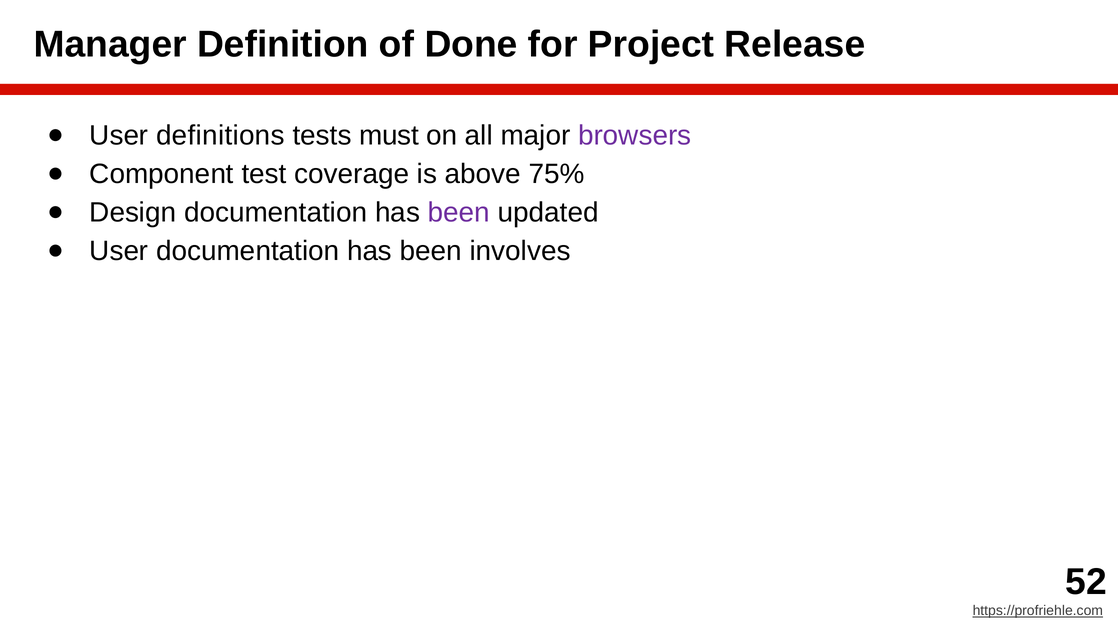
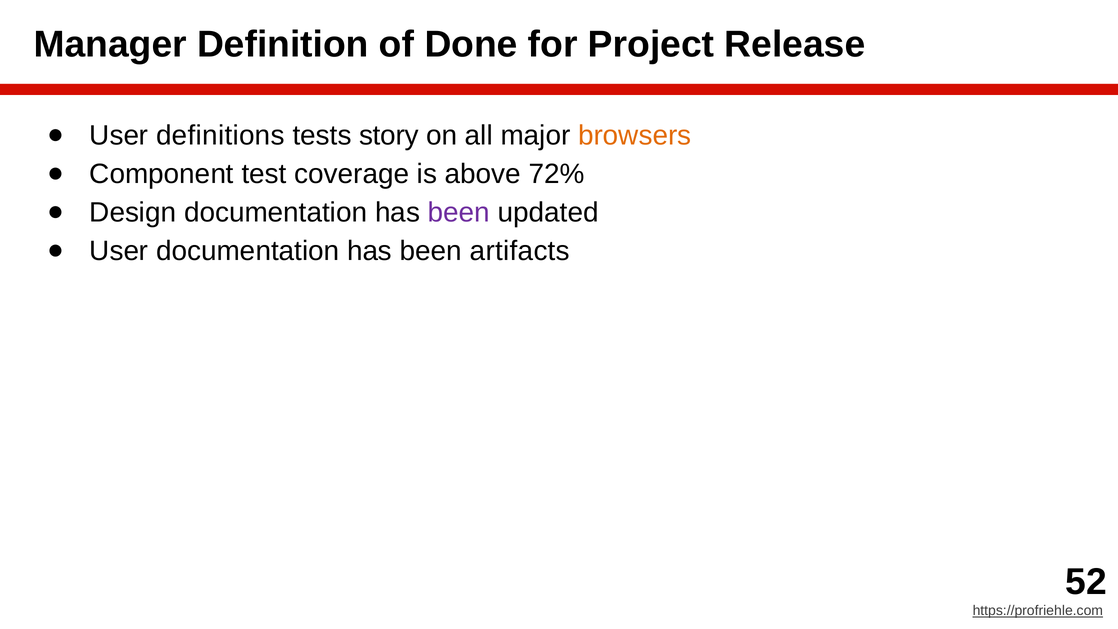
must: must -> story
browsers colour: purple -> orange
75%: 75% -> 72%
involves: involves -> artifacts
